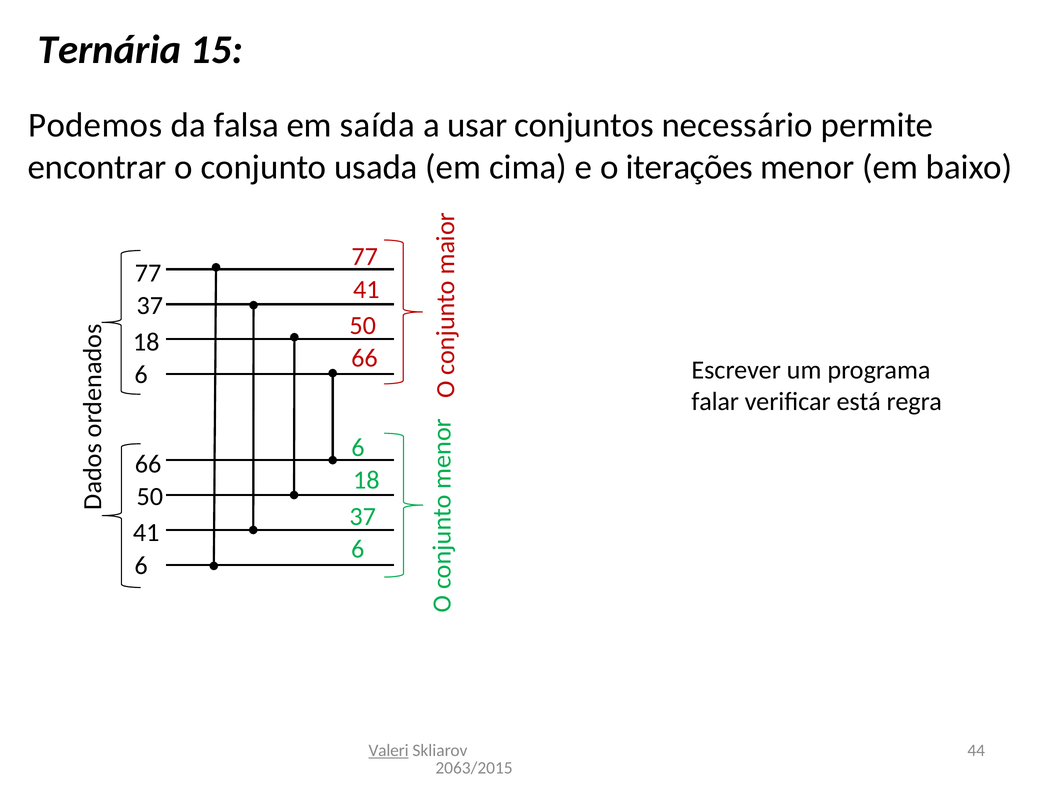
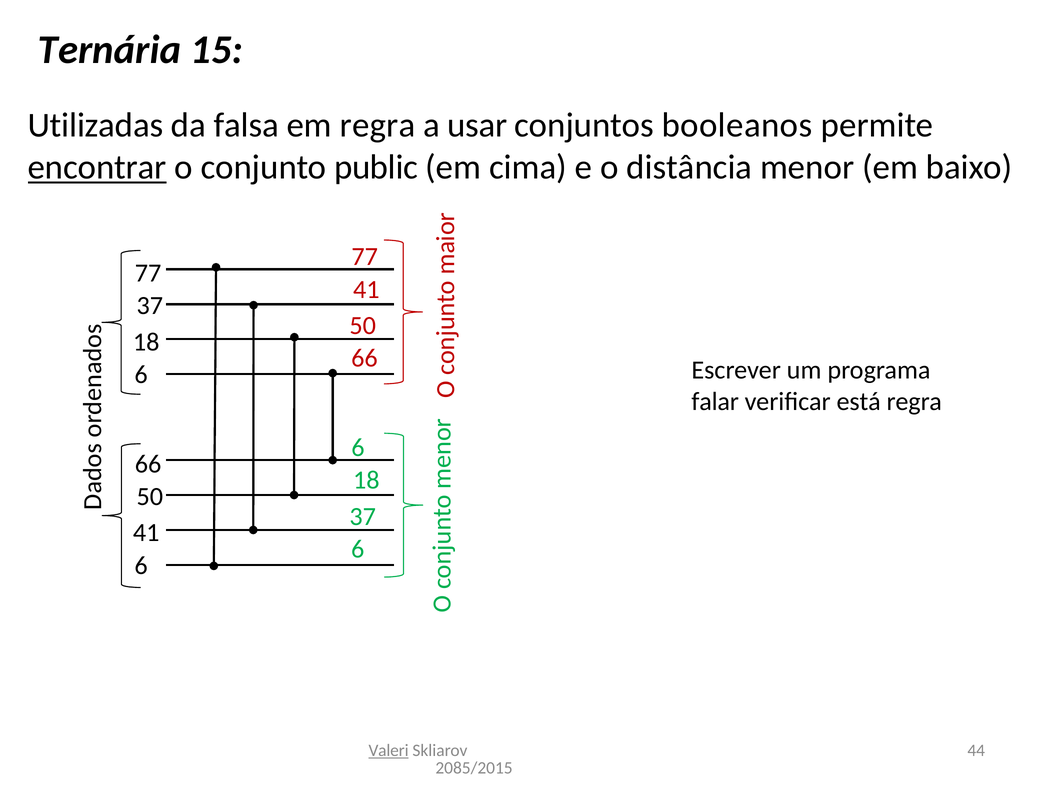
Podemos: Podemos -> Utilizadas
em saída: saída -> regra
necessário: necessário -> booleanos
encontrar underline: none -> present
usada: usada -> public
iterações: iterações -> distância
2063/2015: 2063/2015 -> 2085/2015
